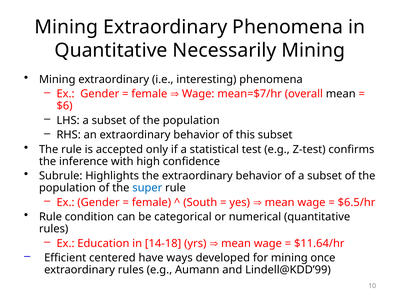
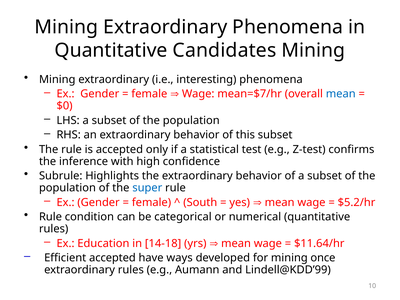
Necessarily: Necessarily -> Candidates
mean at (341, 94) colour: black -> blue
$6: $6 -> $0
$6.5/hr: $6.5/hr -> $5.2/hr
Efficient centered: centered -> accepted
